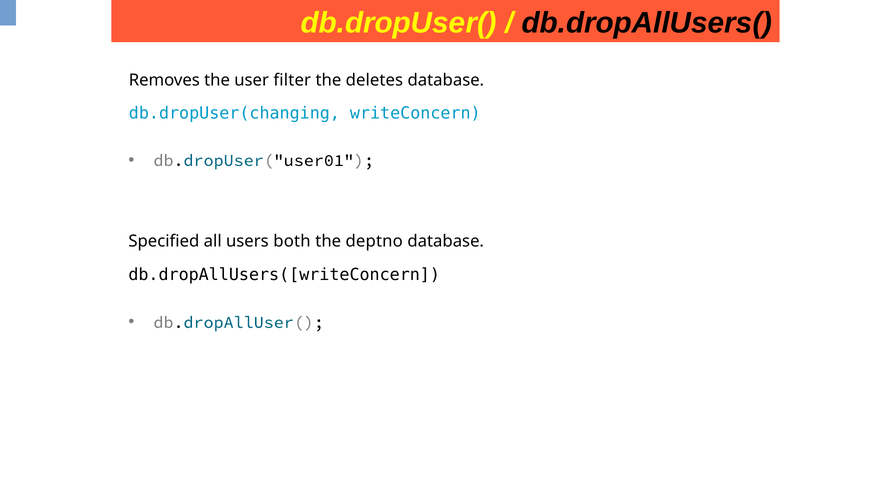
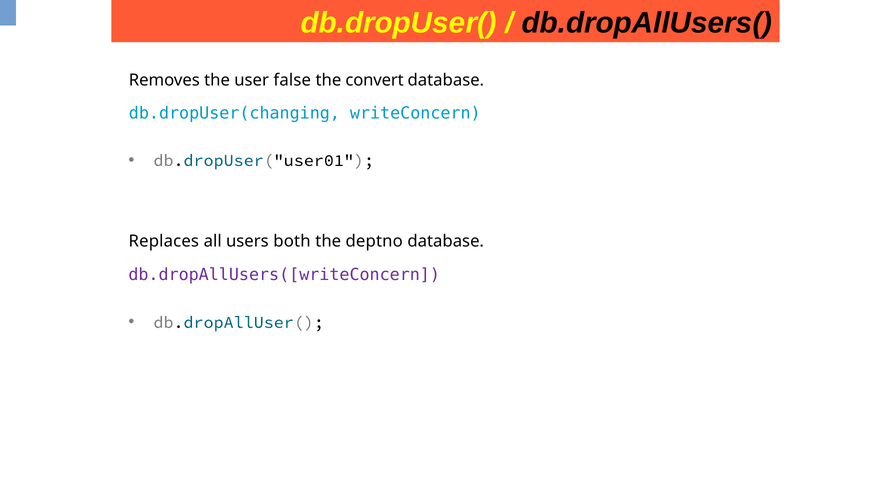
filter: filter -> false
deletes: deletes -> convert
Specified: Specified -> Replaces
db.dropAllUsers([writeConcern colour: black -> purple
